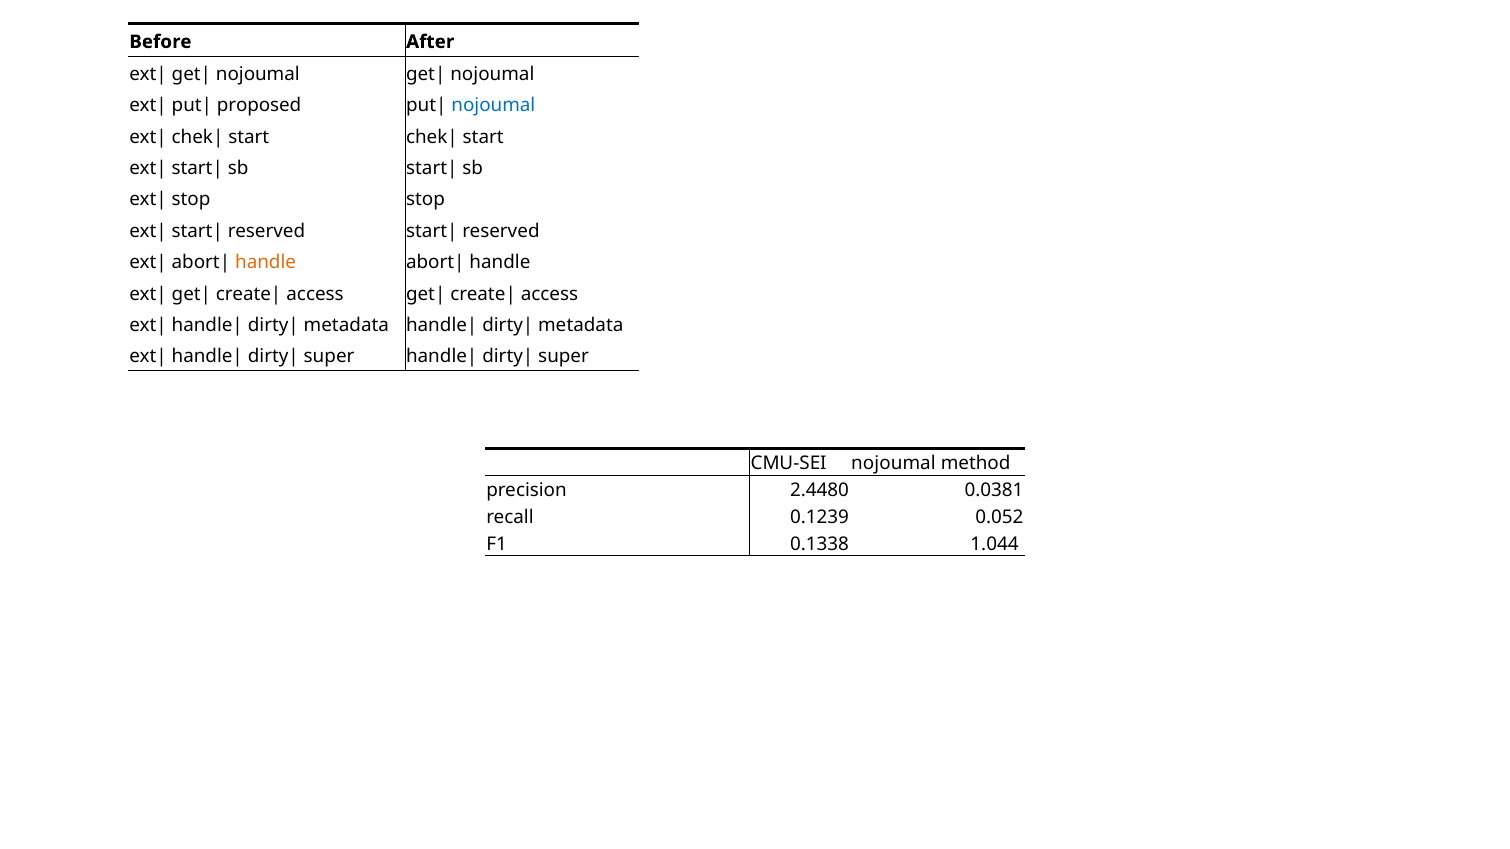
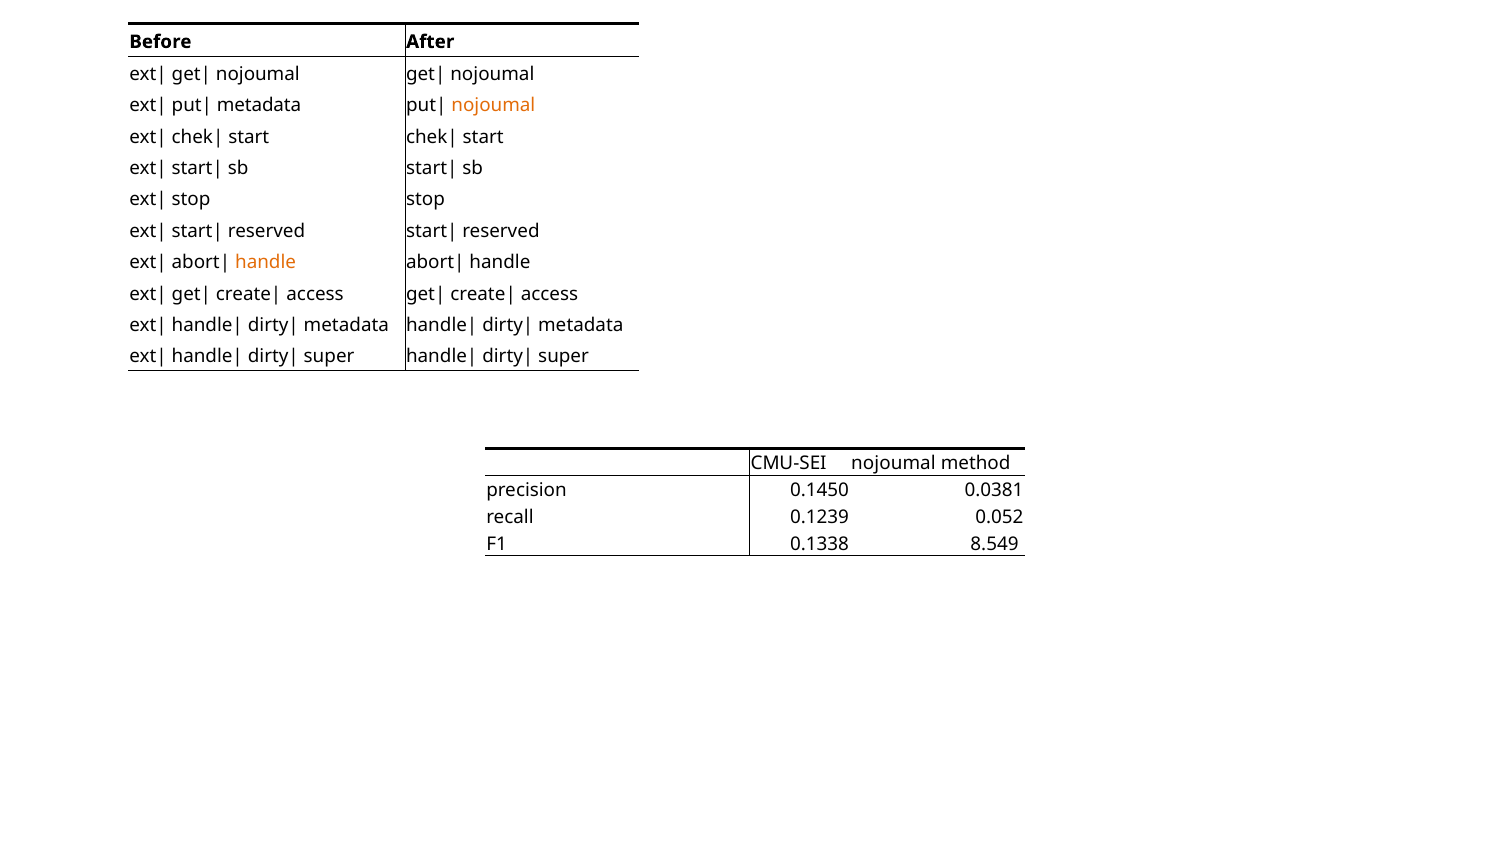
proposed at (259, 105): proposed -> metadata
nojoumal at (493, 105) colour: blue -> orange
2.4480: 2.4480 -> 0.1450
1.044: 1.044 -> 8.549
